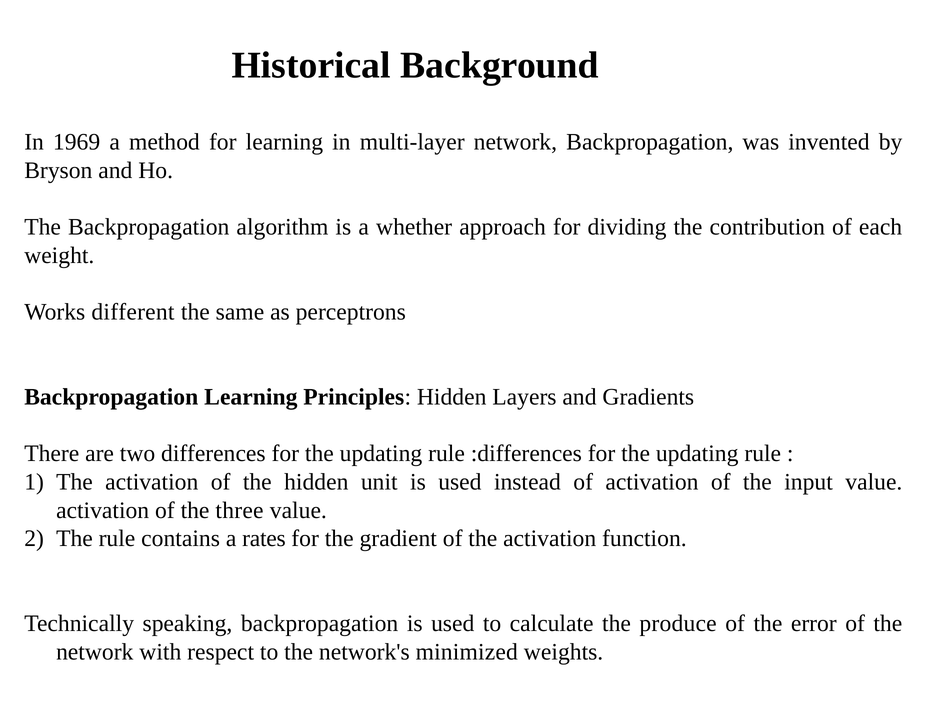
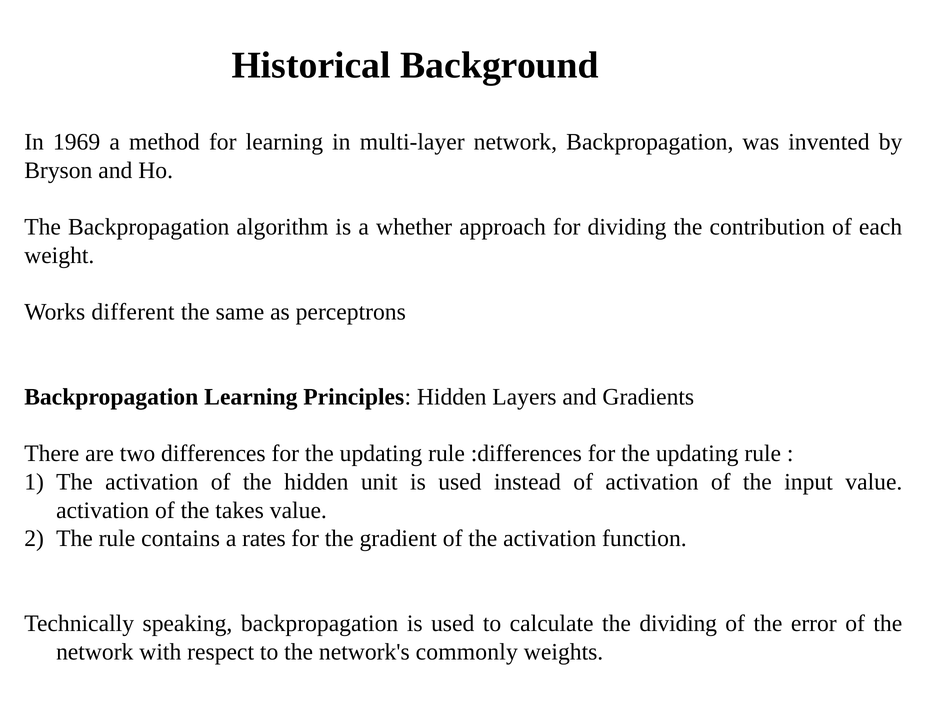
three: three -> takes
the produce: produce -> dividing
minimized: minimized -> commonly
